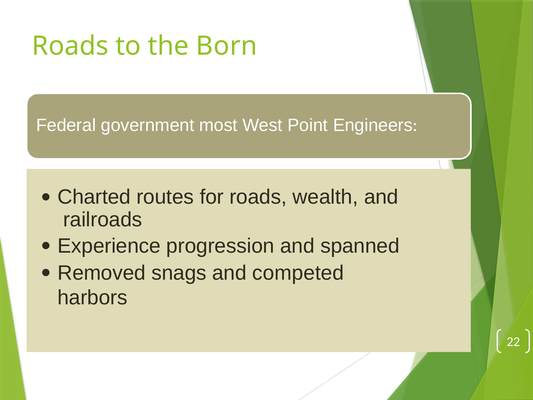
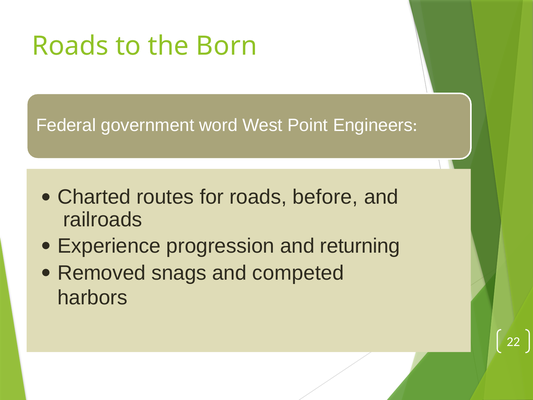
most: most -> word
wealth: wealth -> before
spanned: spanned -> returning
